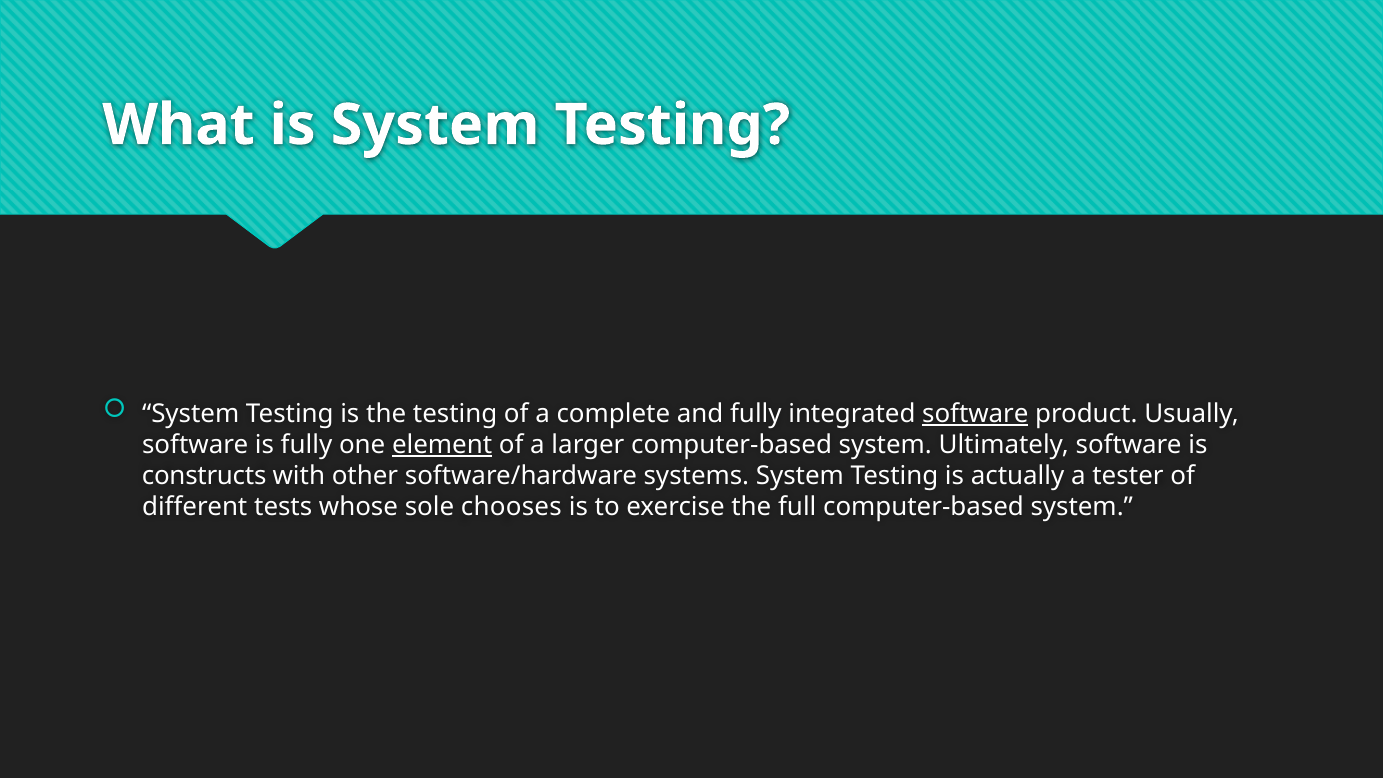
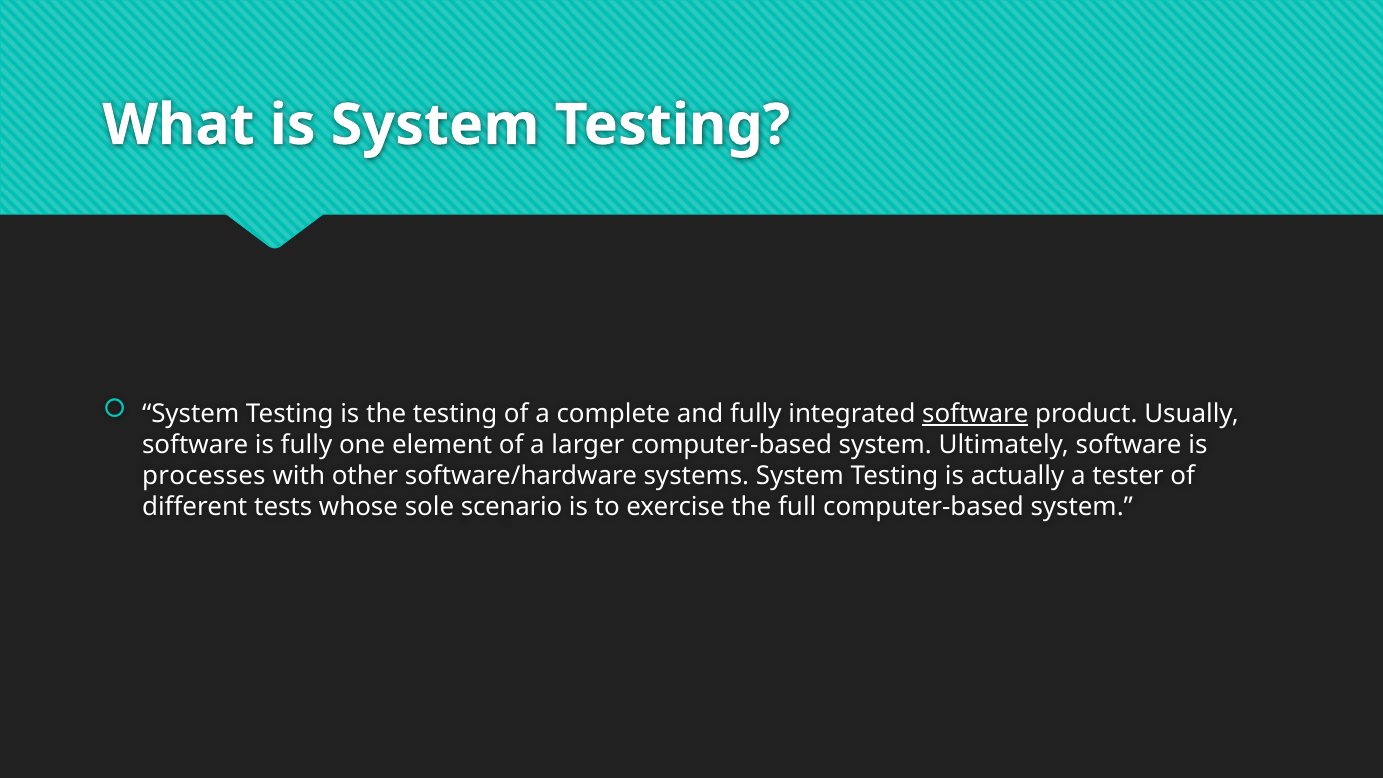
element underline: present -> none
constructs: constructs -> processes
chooses: chooses -> scenario
